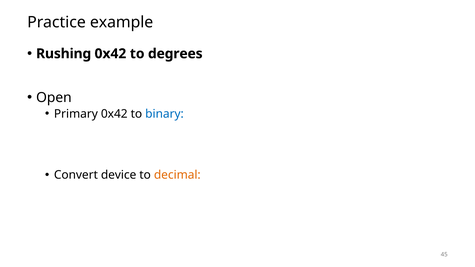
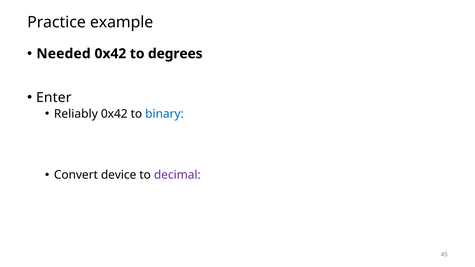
Rushing: Rushing -> Needed
Open: Open -> Enter
Primary: Primary -> Reliably
decimal colour: orange -> purple
